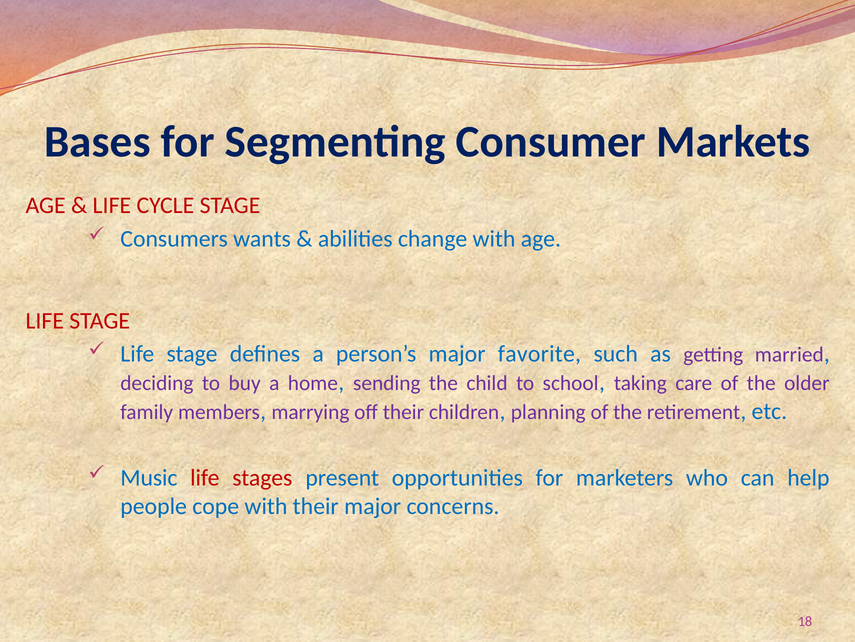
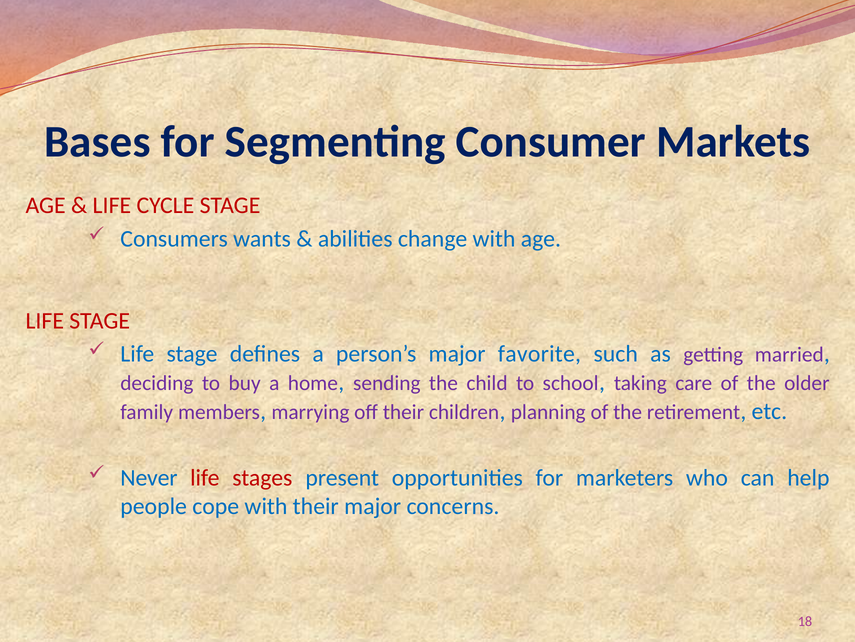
Music: Music -> Never
